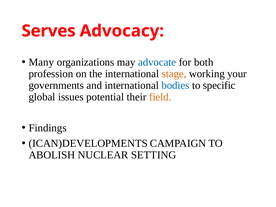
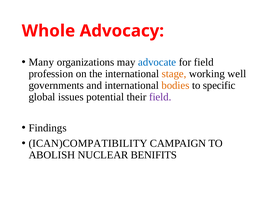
Serves: Serves -> Whole
for both: both -> field
your: your -> well
bodies colour: blue -> orange
field at (160, 97) colour: orange -> purple
ICAN)DEVELOPMENTS: ICAN)DEVELOPMENTS -> ICAN)COMPATIBILITY
SETTING: SETTING -> BENIFITS
